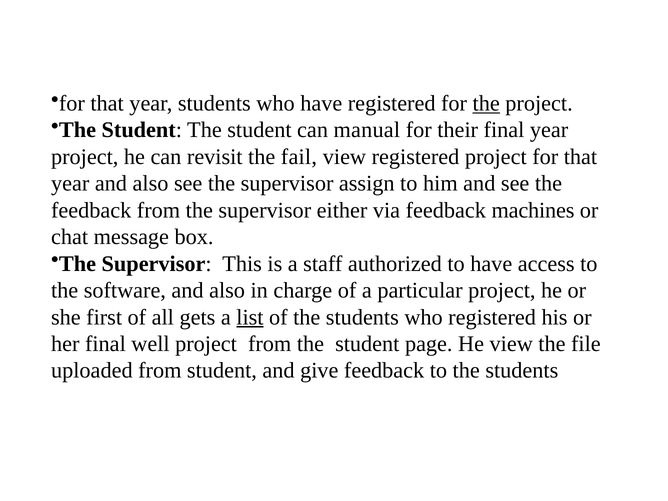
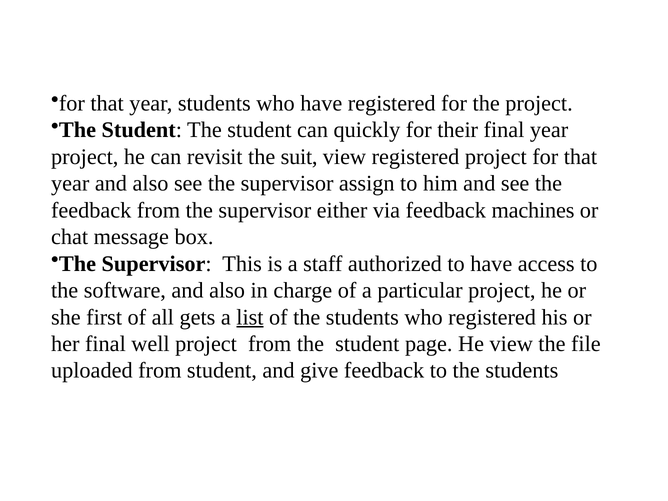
the at (486, 103) underline: present -> none
manual: manual -> quickly
fail: fail -> suit
